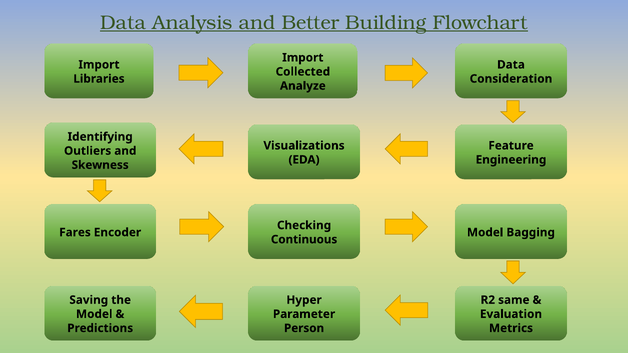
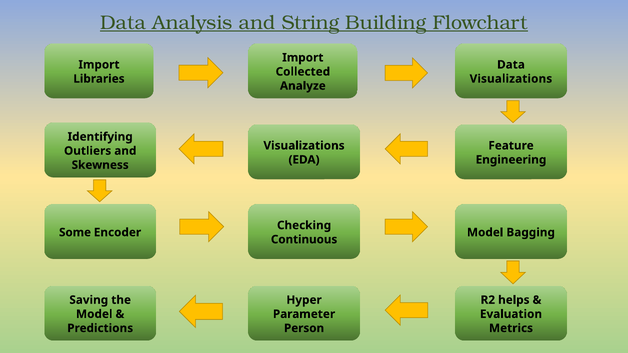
Better: Better -> String
Consideration at (511, 79): Consideration -> Visualizations
Fares: Fares -> Some
same: same -> helps
